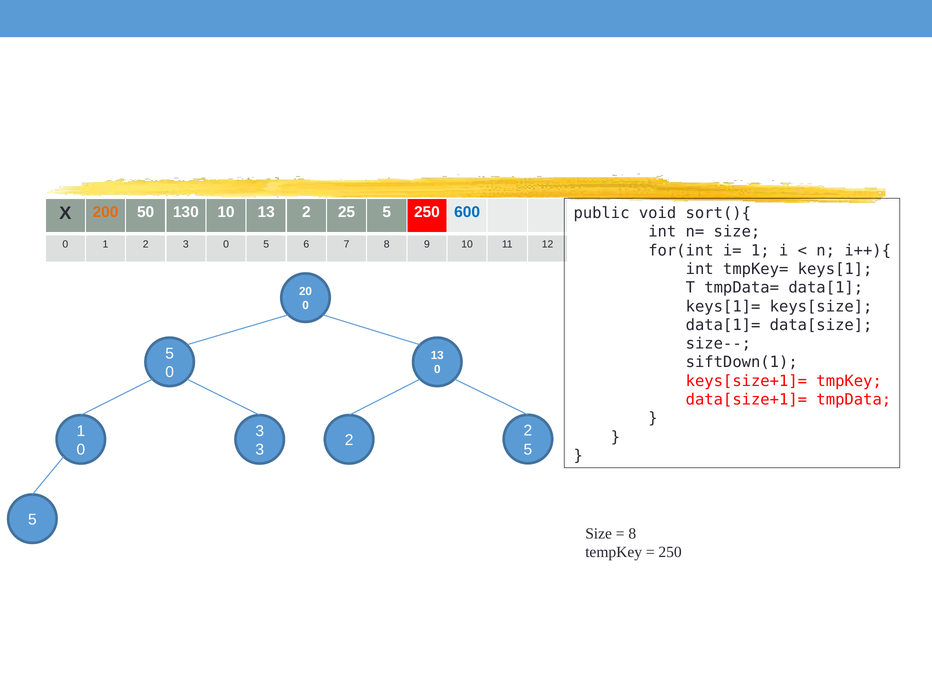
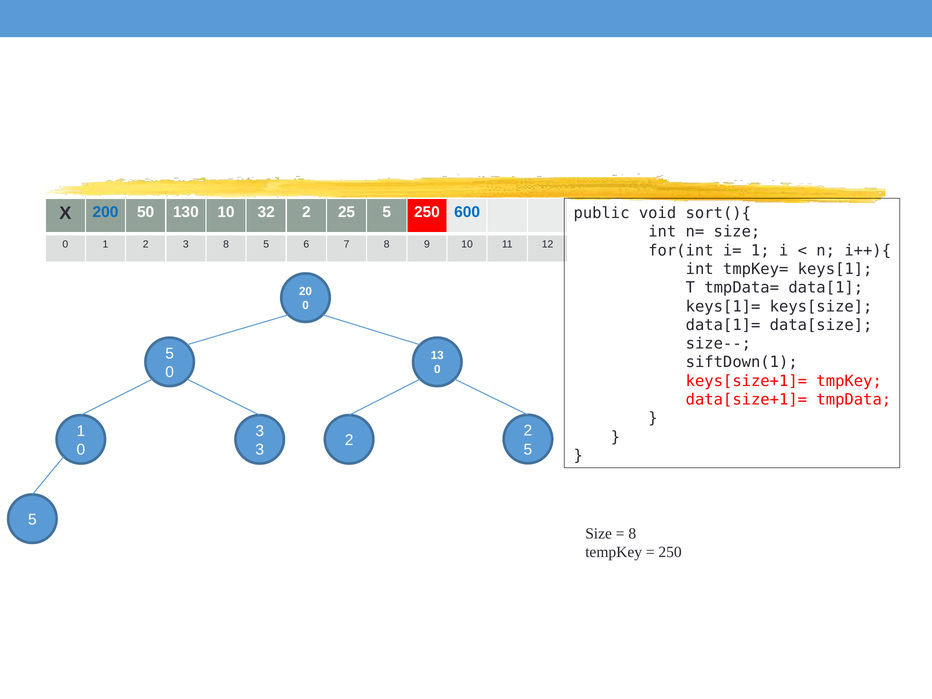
200 colour: orange -> blue
10 13: 13 -> 32
3 0: 0 -> 8
